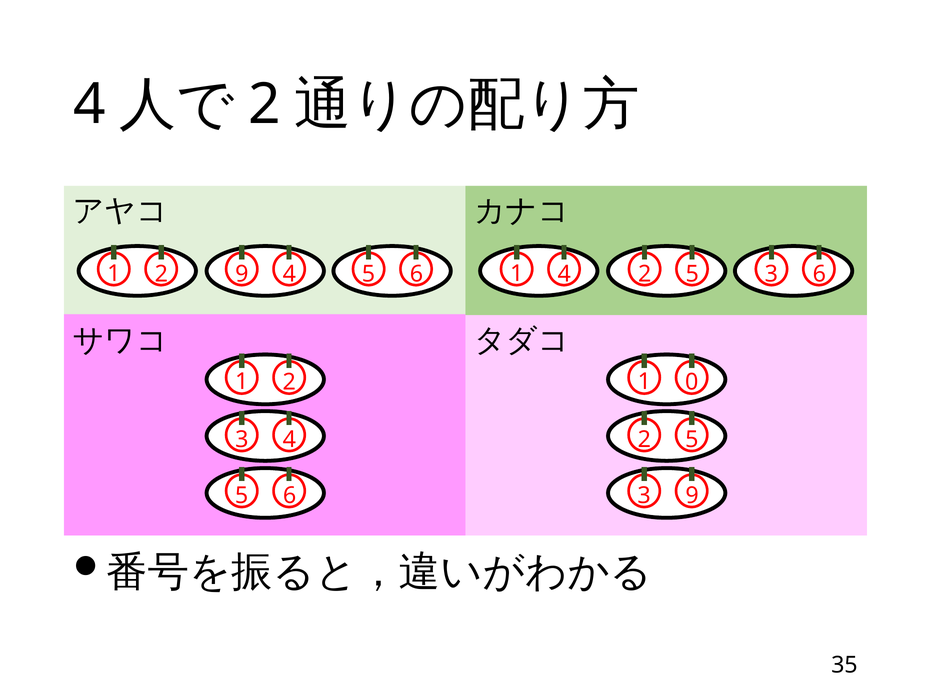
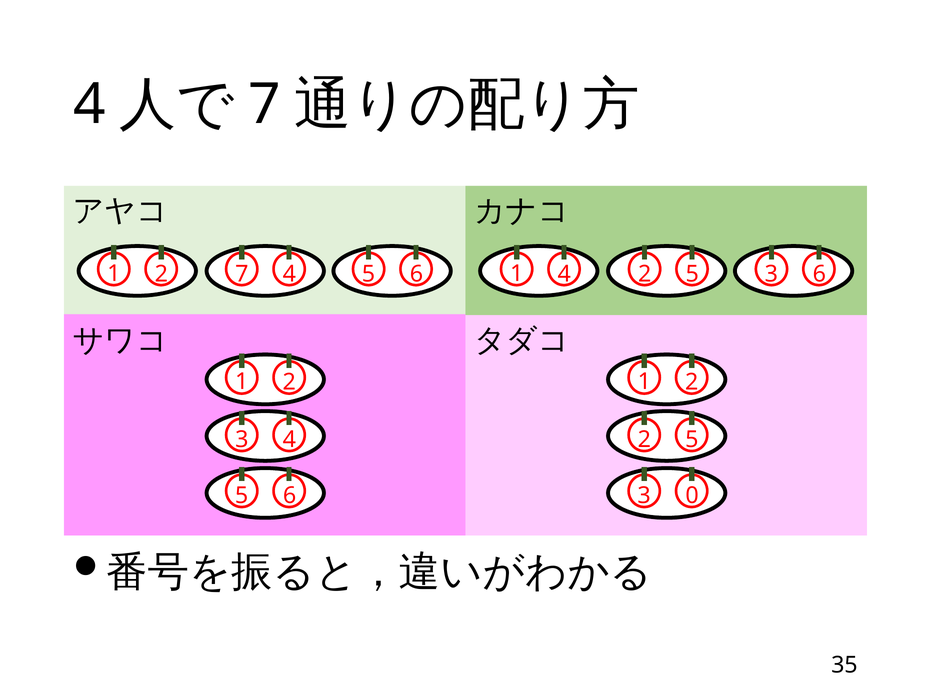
2 at (264, 104): 2 -> 7
2 9: 9 -> 7
0 at (692, 382): 0 -> 2
3 9: 9 -> 0
